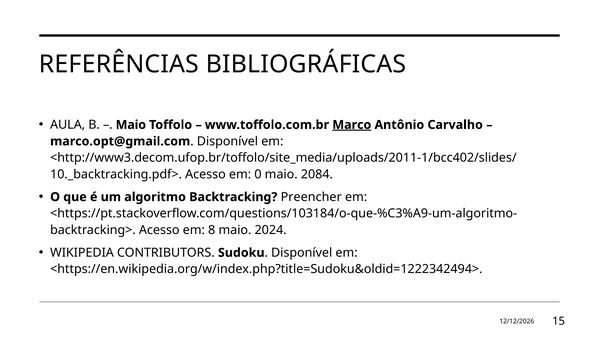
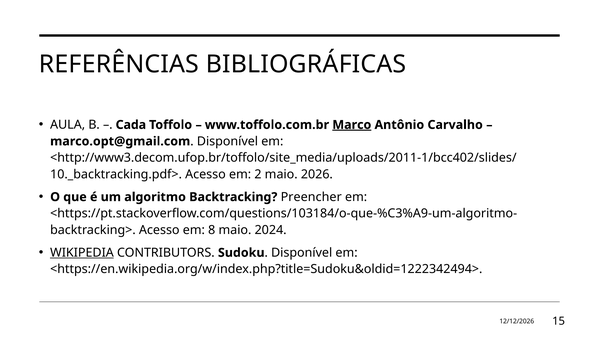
Maio at (131, 125): Maio -> Cada
0: 0 -> 2
2084: 2084 -> 2026
WIKIPEDIA underline: none -> present
